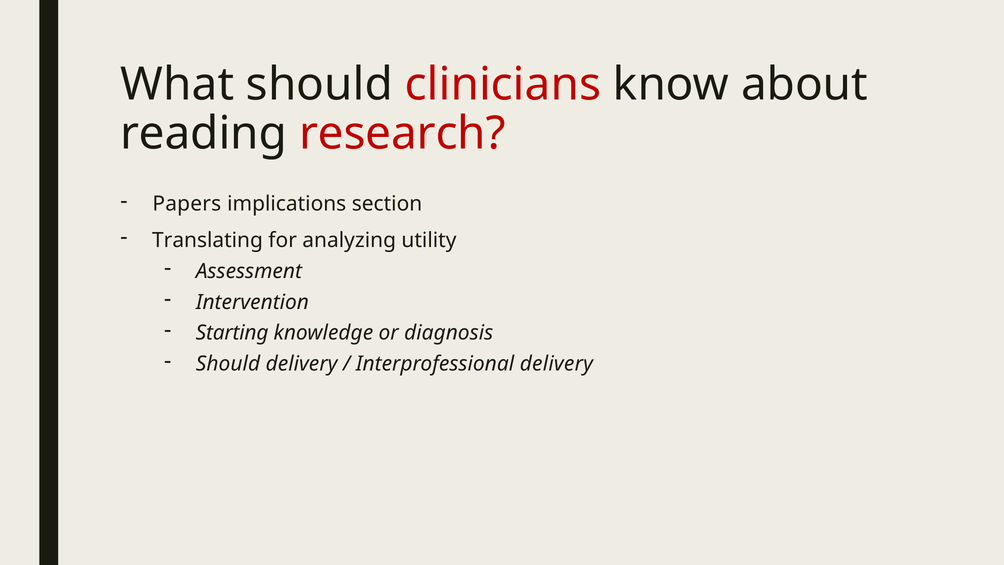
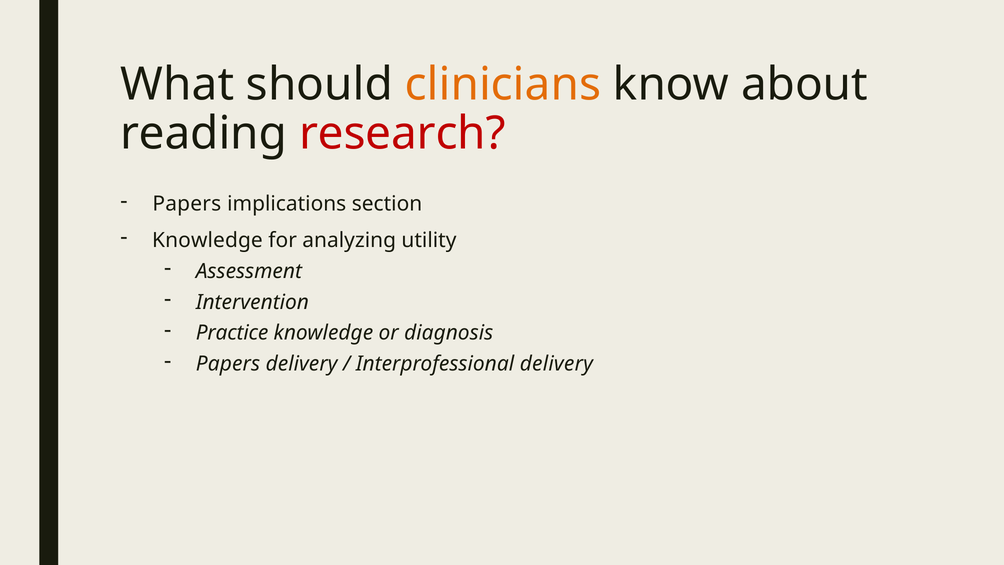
clinicians colour: red -> orange
Translating at (208, 240): Translating -> Knowledge
Starting: Starting -> Practice
Should at (228, 364): Should -> Papers
